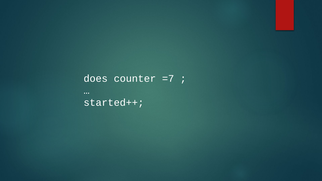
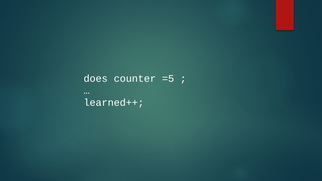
=7: =7 -> =5
started++: started++ -> learned++
